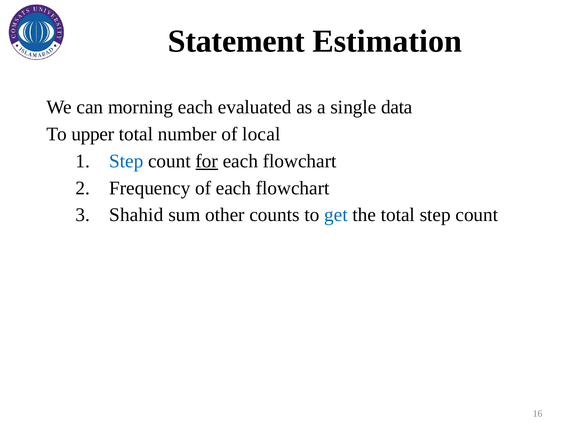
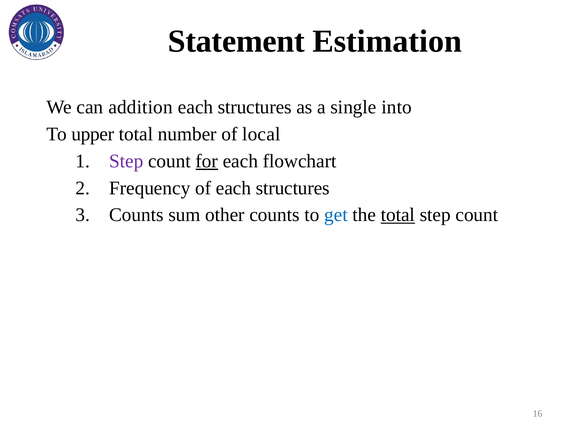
morning: morning -> addition
evaluated at (255, 107): evaluated -> structures
data: data -> into
Step at (126, 161) colour: blue -> purple
of each flowchart: flowchart -> structures
Shahid at (136, 215): Shahid -> Counts
total at (398, 215) underline: none -> present
